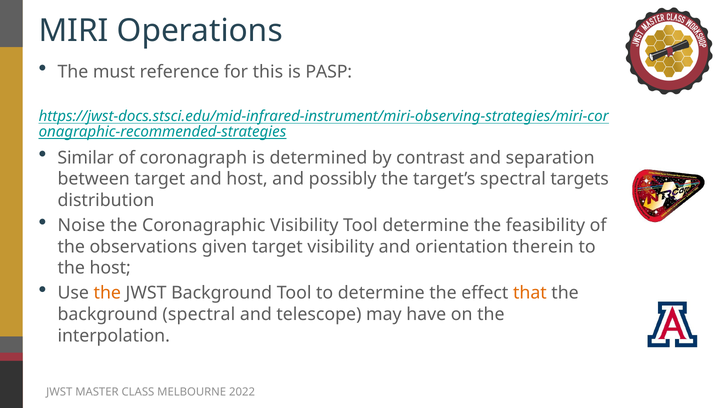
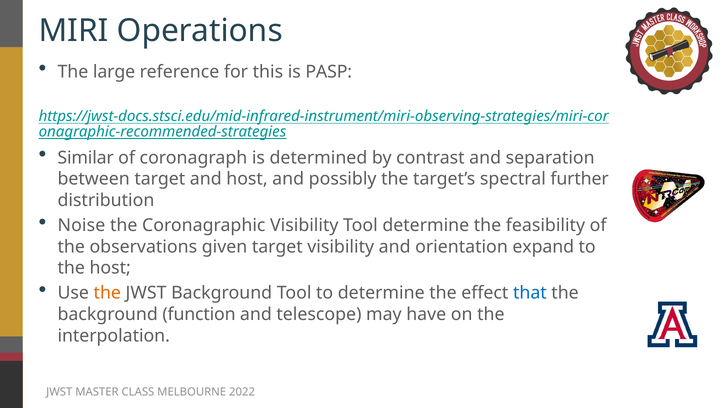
must: must -> large
targets: targets -> further
therein: therein -> expand
that colour: orange -> blue
background spectral: spectral -> function
